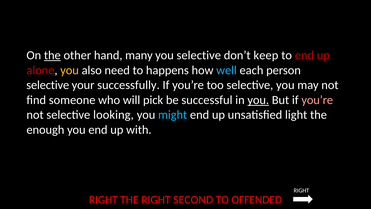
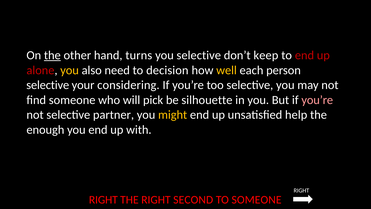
many: many -> turns
happens: happens -> decision
well colour: light blue -> yellow
successfully: successfully -> considering
successful: successful -> silhouette
you at (258, 100) underline: present -> none
looking: looking -> partner
might colour: light blue -> yellow
light: light -> help
TO OFFENDED: OFFENDED -> SOMEONE
